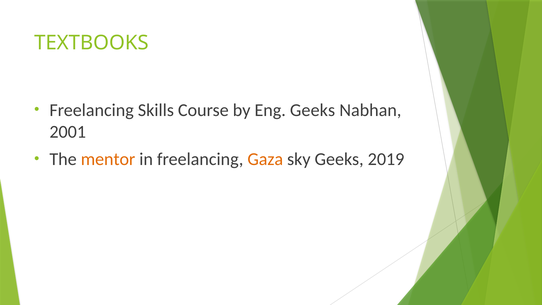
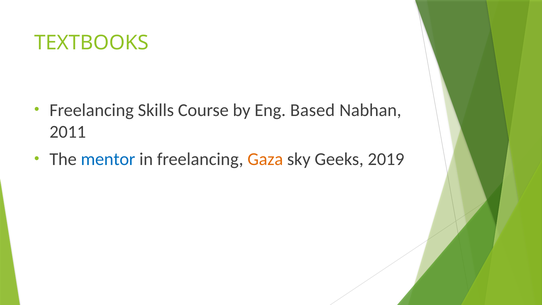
Eng Geeks: Geeks -> Based
2001: 2001 -> 2011
mentor colour: orange -> blue
